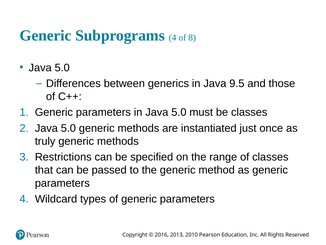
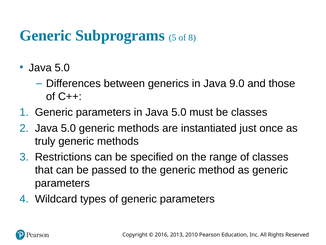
Subprograms 4: 4 -> 5
9.5: 9.5 -> 9.0
